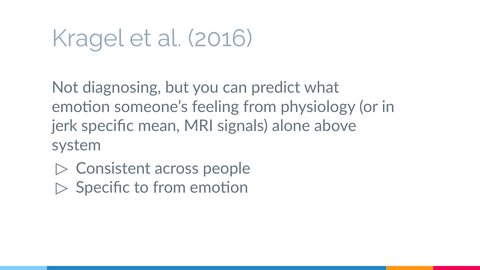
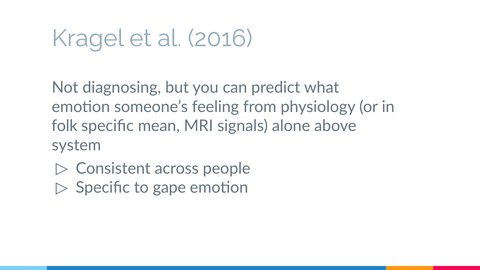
jerk: jerk -> folk
to from: from -> gape
